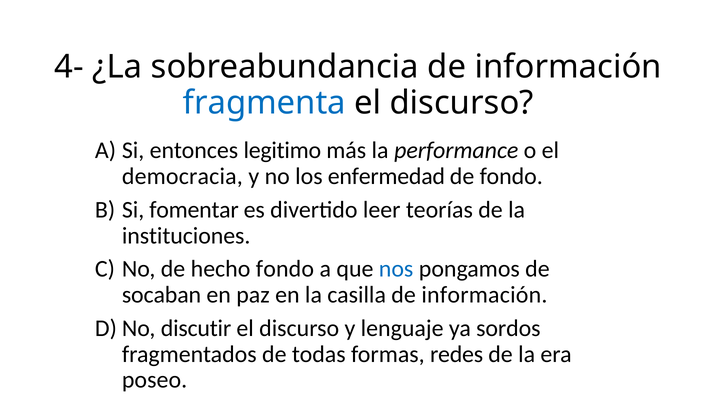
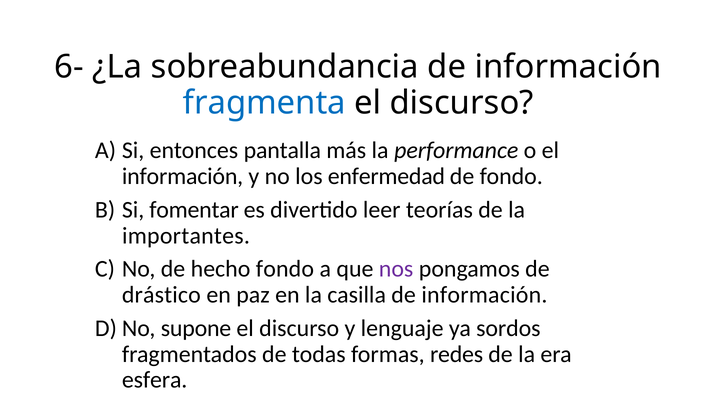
4-: 4- -> 6-
legitimo: legitimo -> pantalla
democracia at (182, 176): democracia -> información
instituciones: instituciones -> importantes
nos colour: blue -> purple
socaban: socaban -> drástico
discutir: discutir -> supone
poseo: poseo -> esfera
